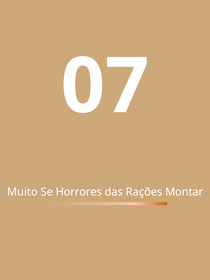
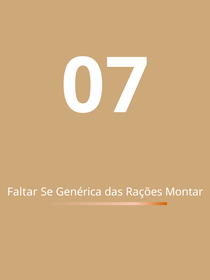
Muito: Muito -> Faltar
Horrores: Horrores -> Genérica
